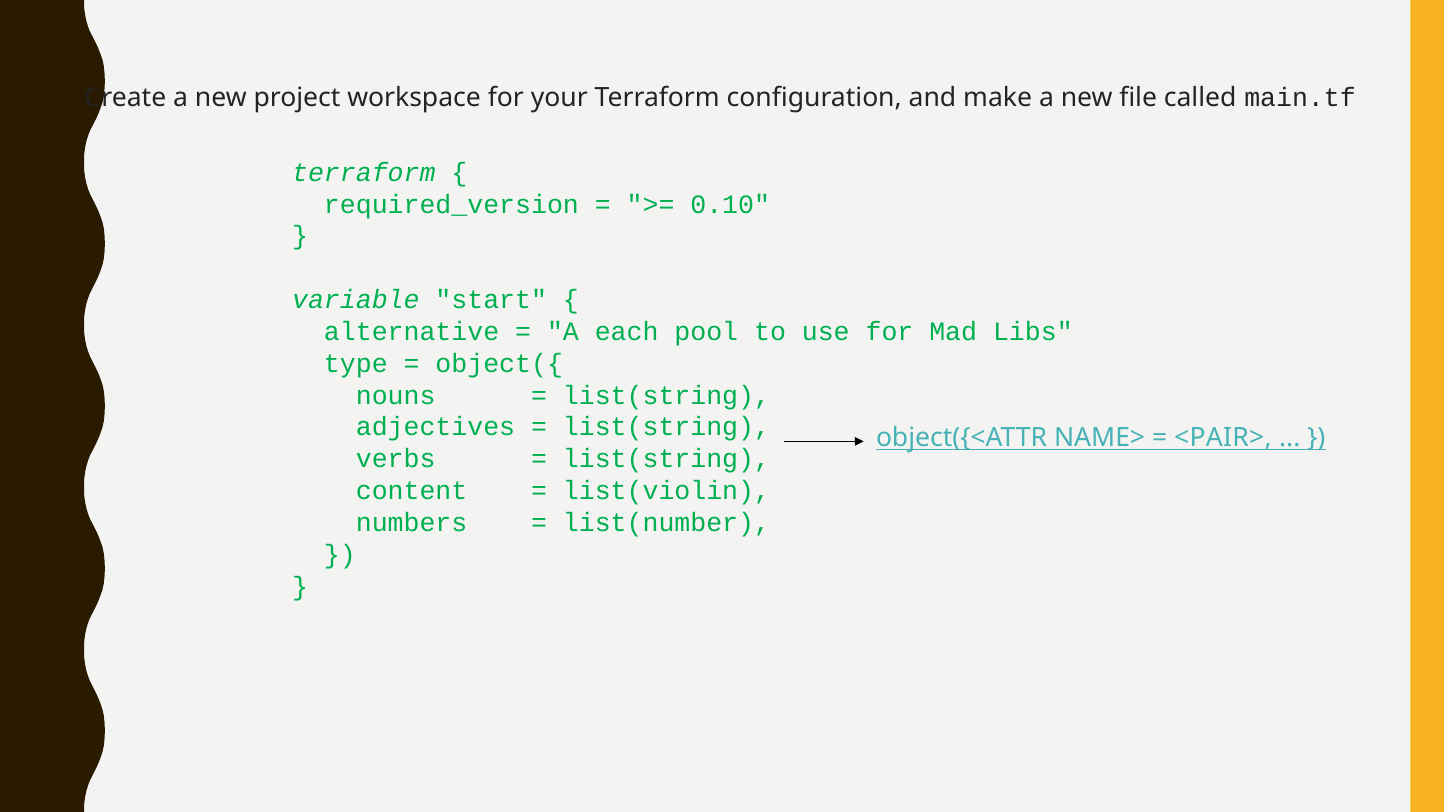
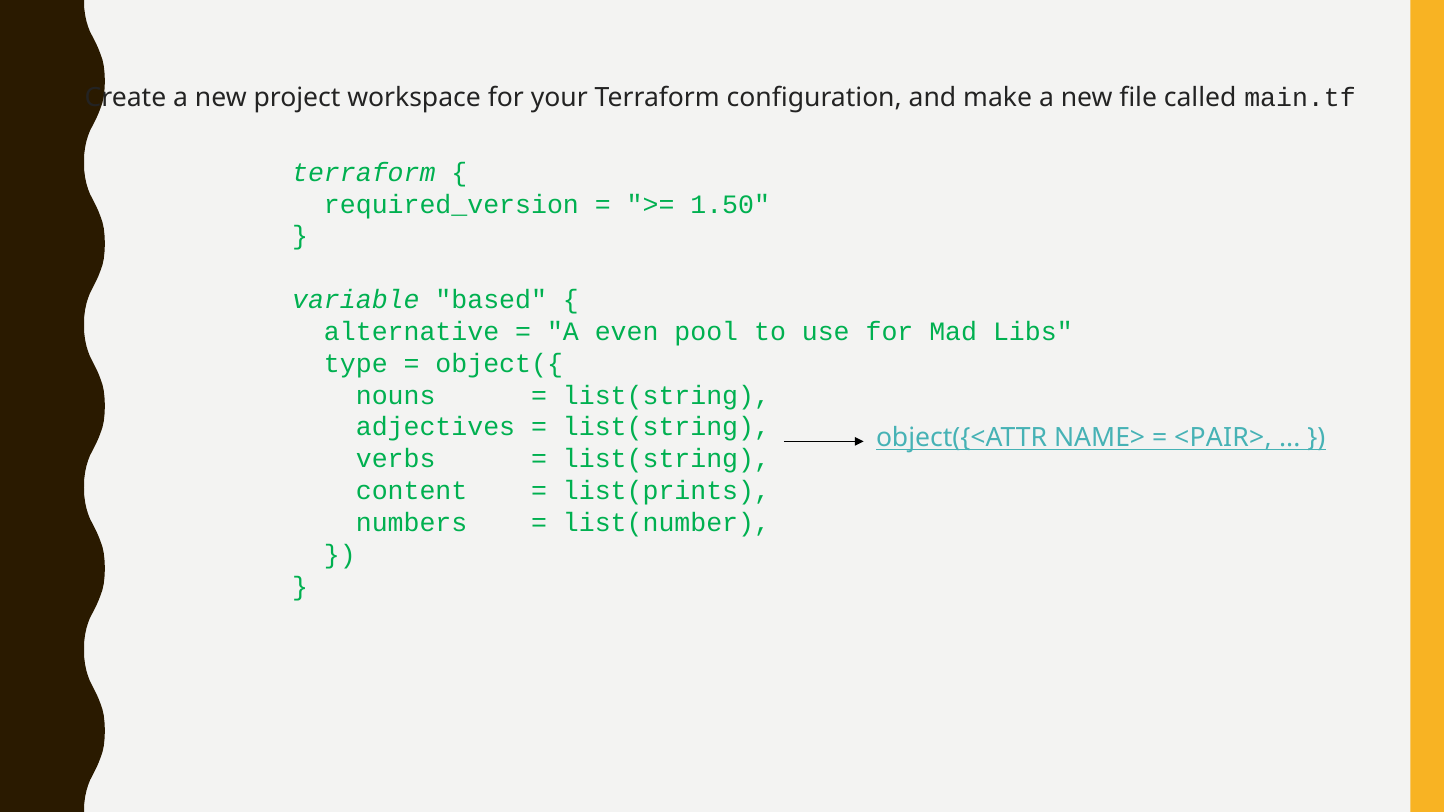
0.10: 0.10 -> 1.50
start: start -> based
each: each -> even
list(violin: list(violin -> list(prints
